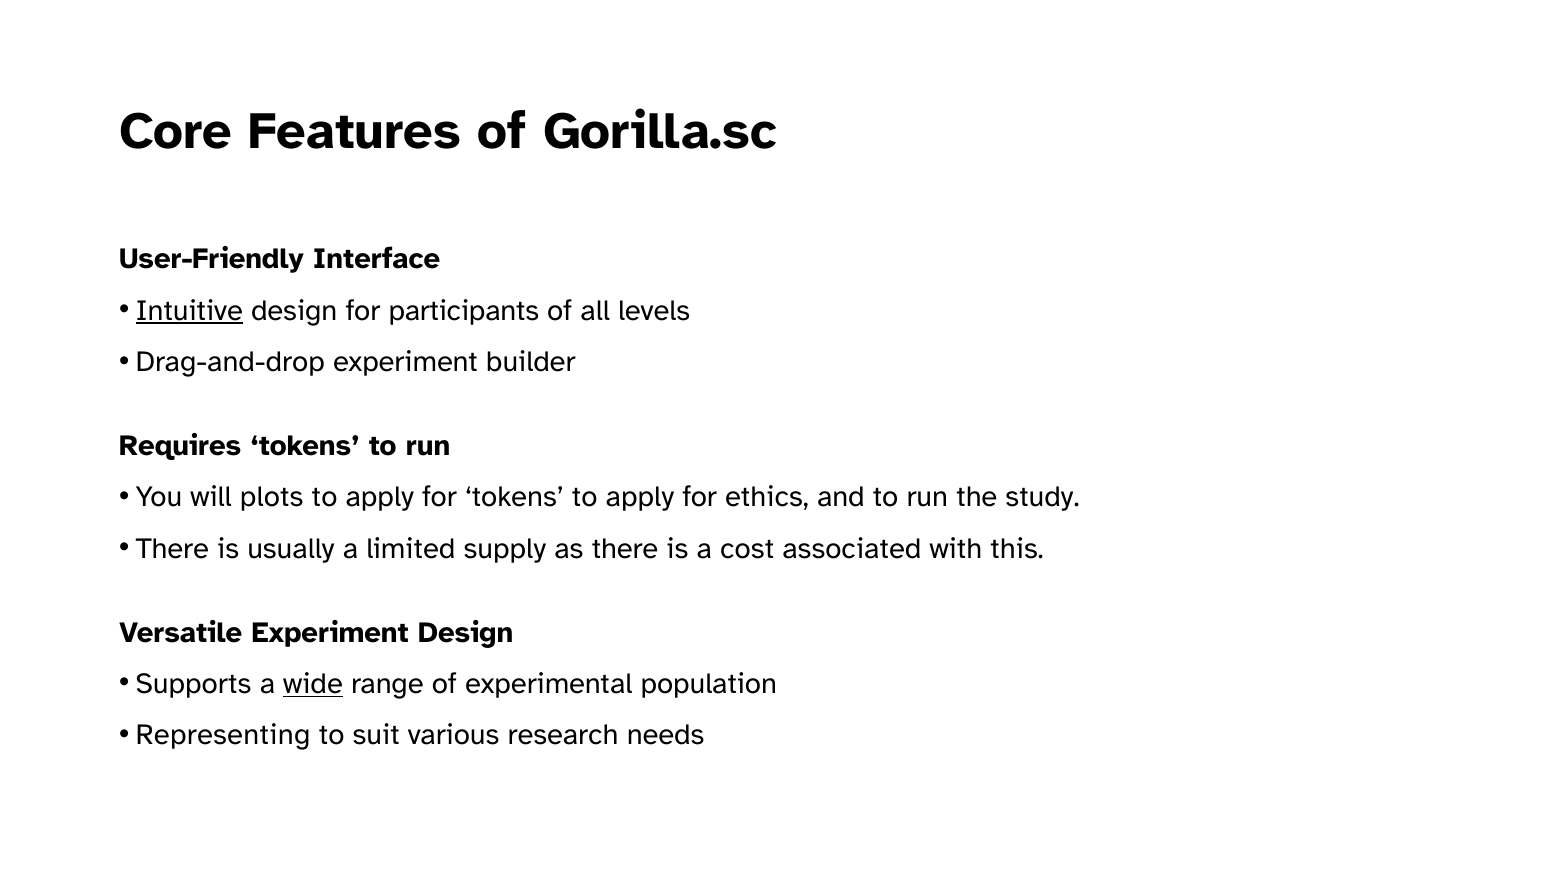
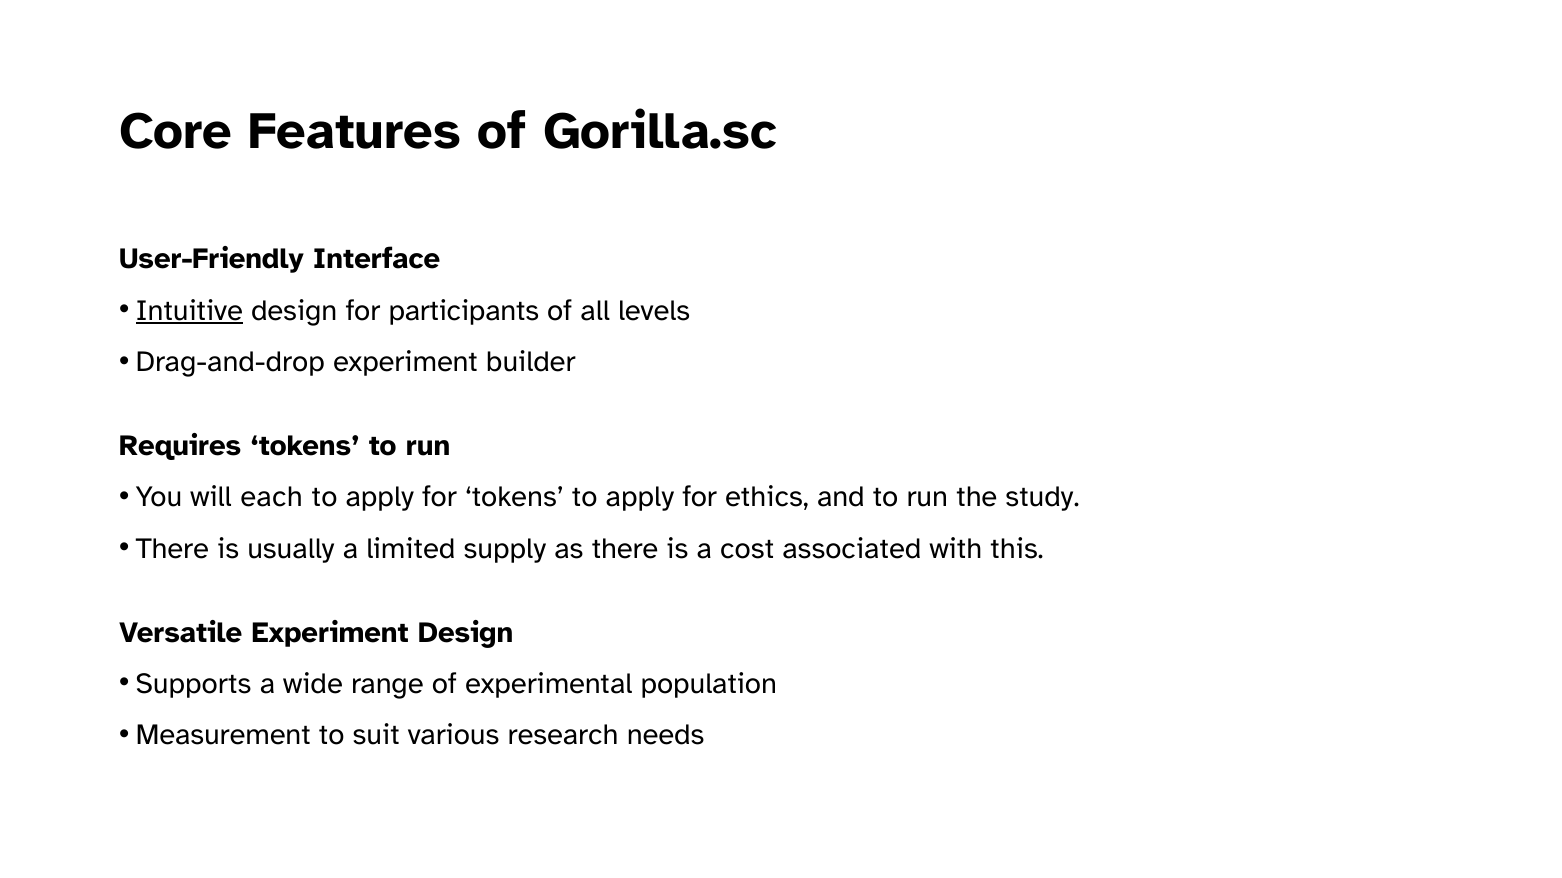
plots: plots -> each
wide underline: present -> none
Representing: Representing -> Measurement
